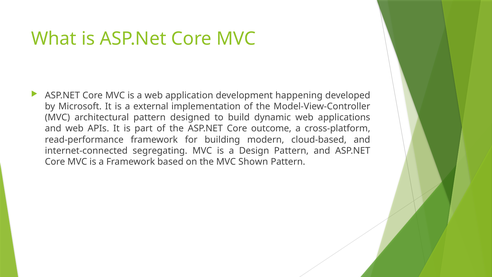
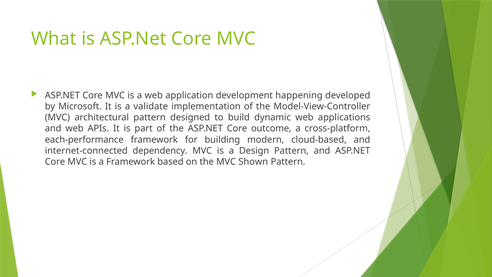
external: external -> validate
read-performance: read-performance -> each-performance
segregating: segregating -> dependency
